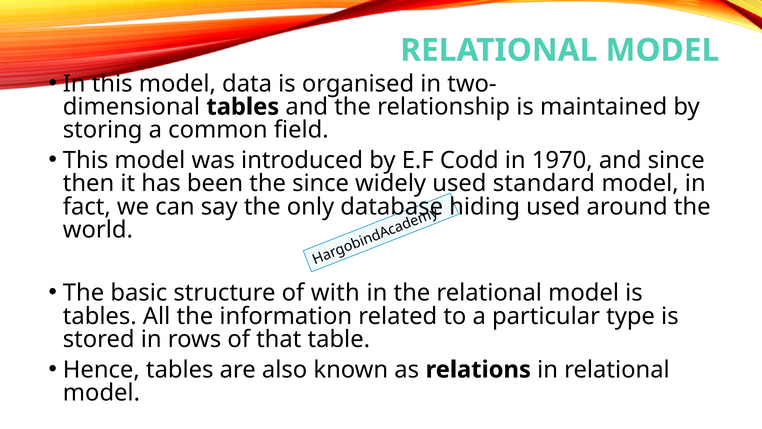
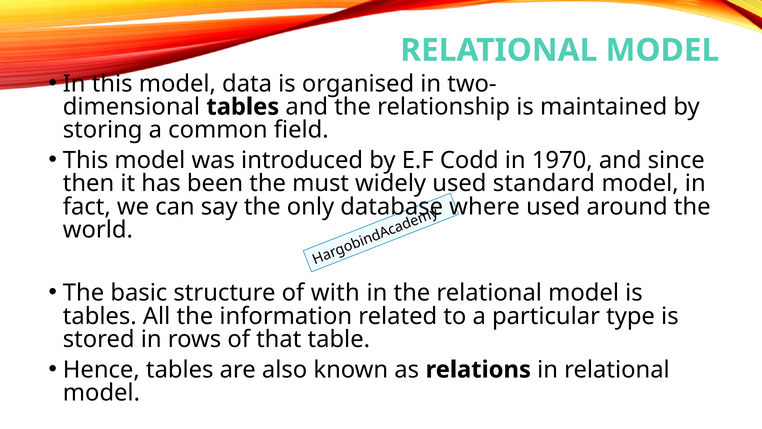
the since: since -> must
hiding: hiding -> where
